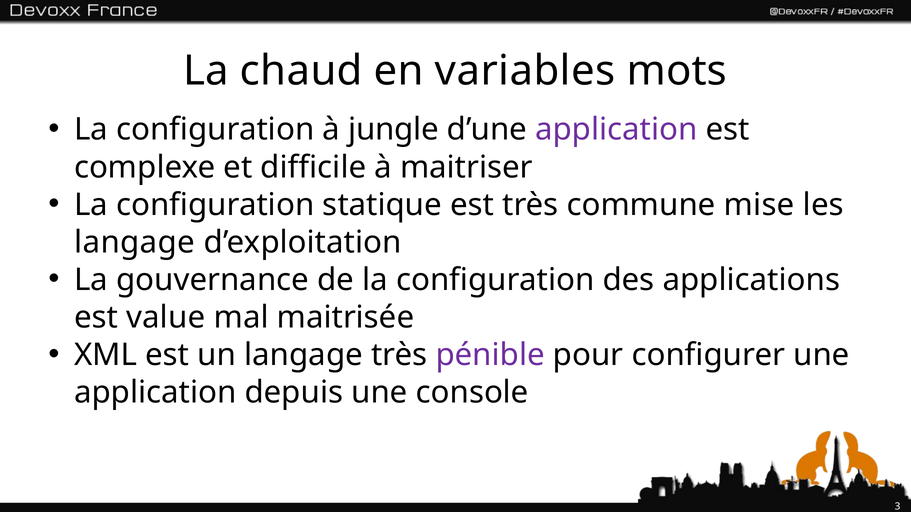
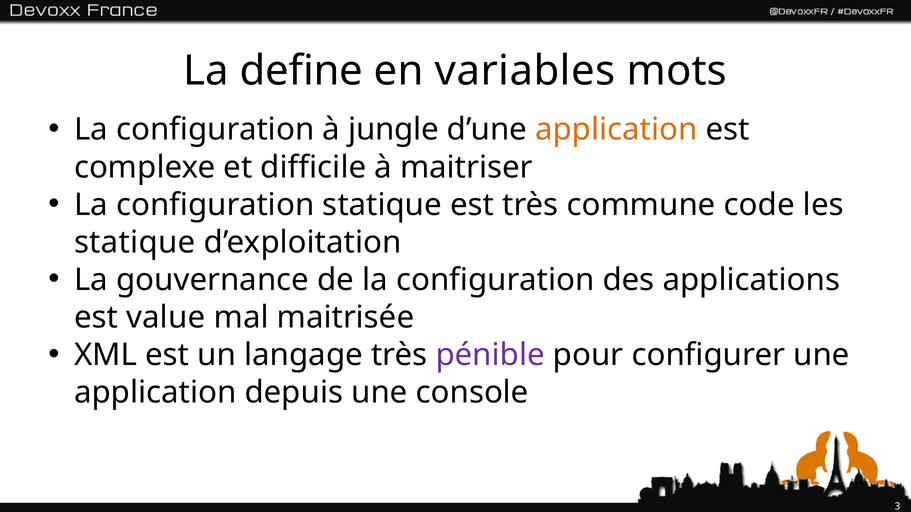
chaud: chaud -> define
application at (616, 130) colour: purple -> orange
mise: mise -> code
langage at (135, 242): langage -> statique
